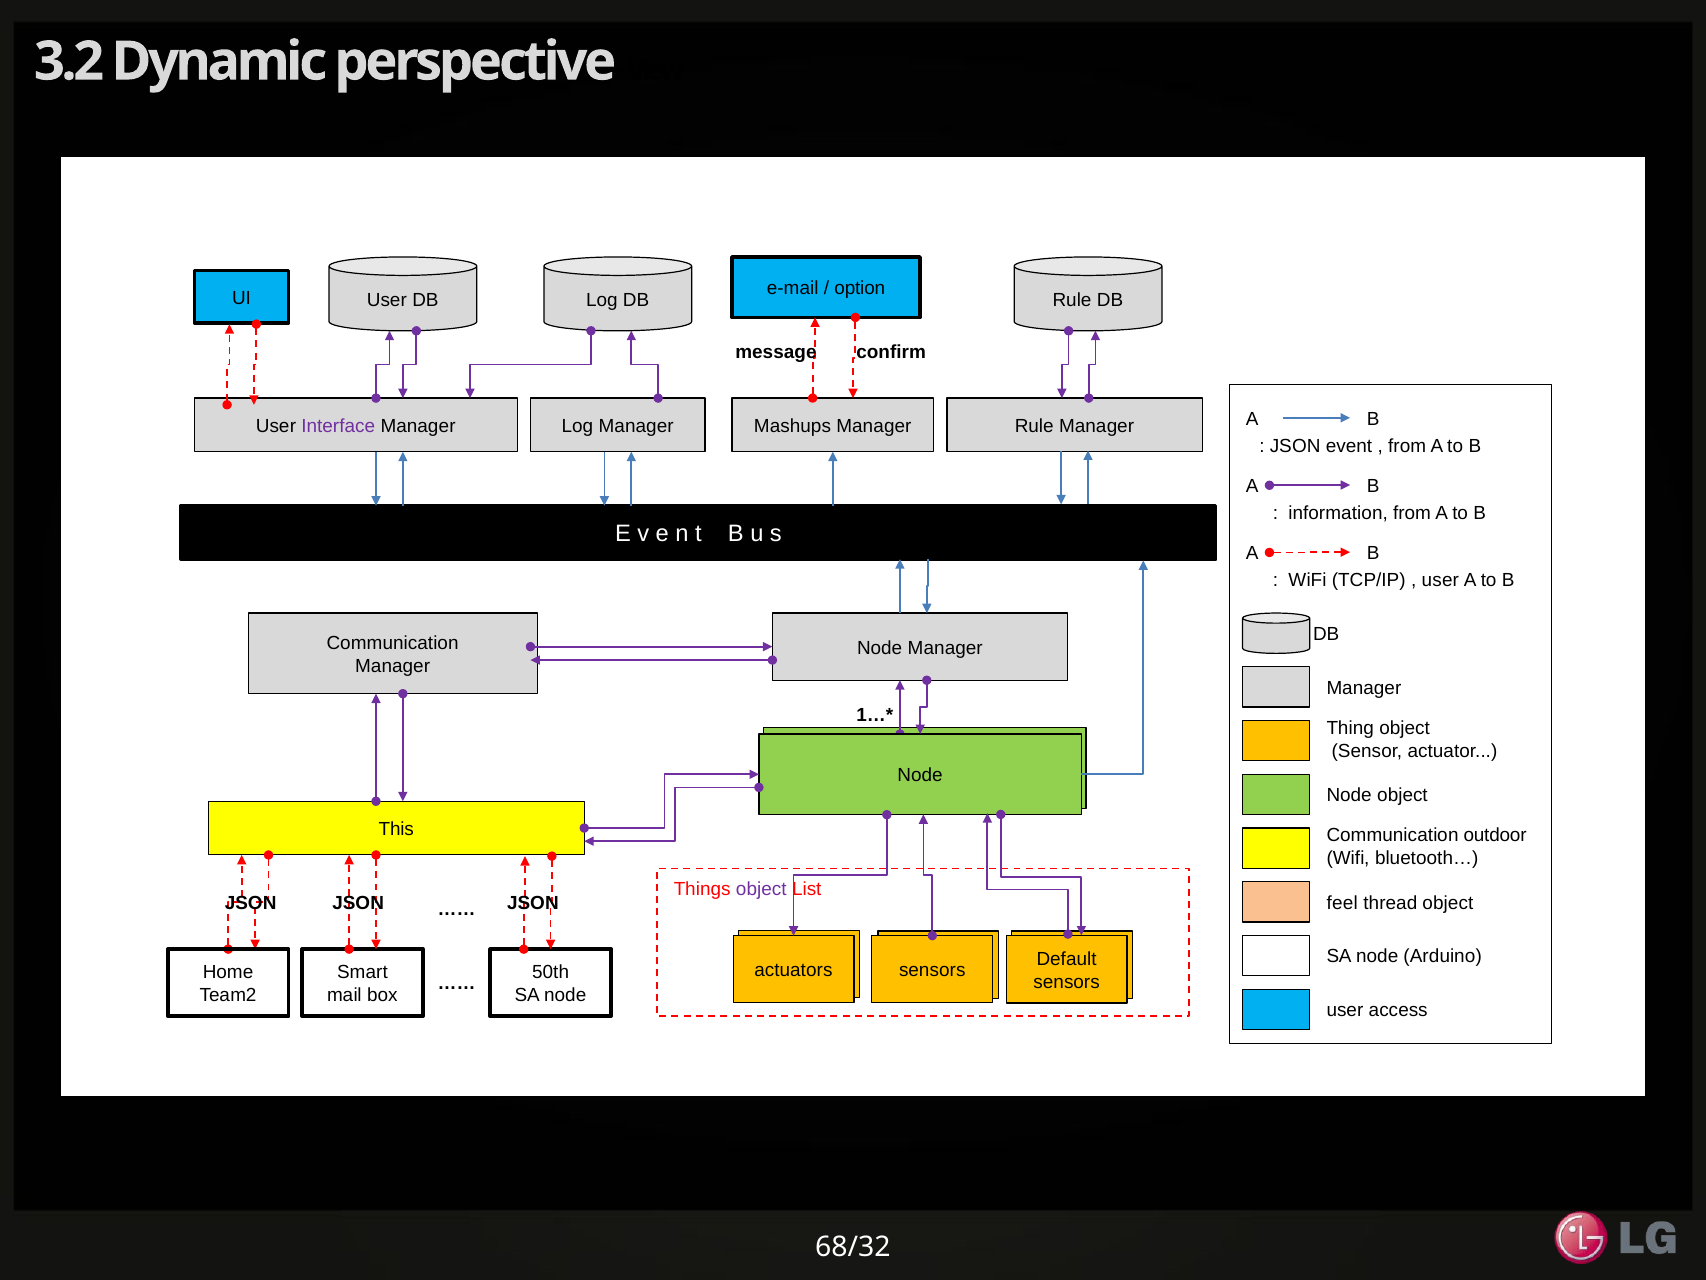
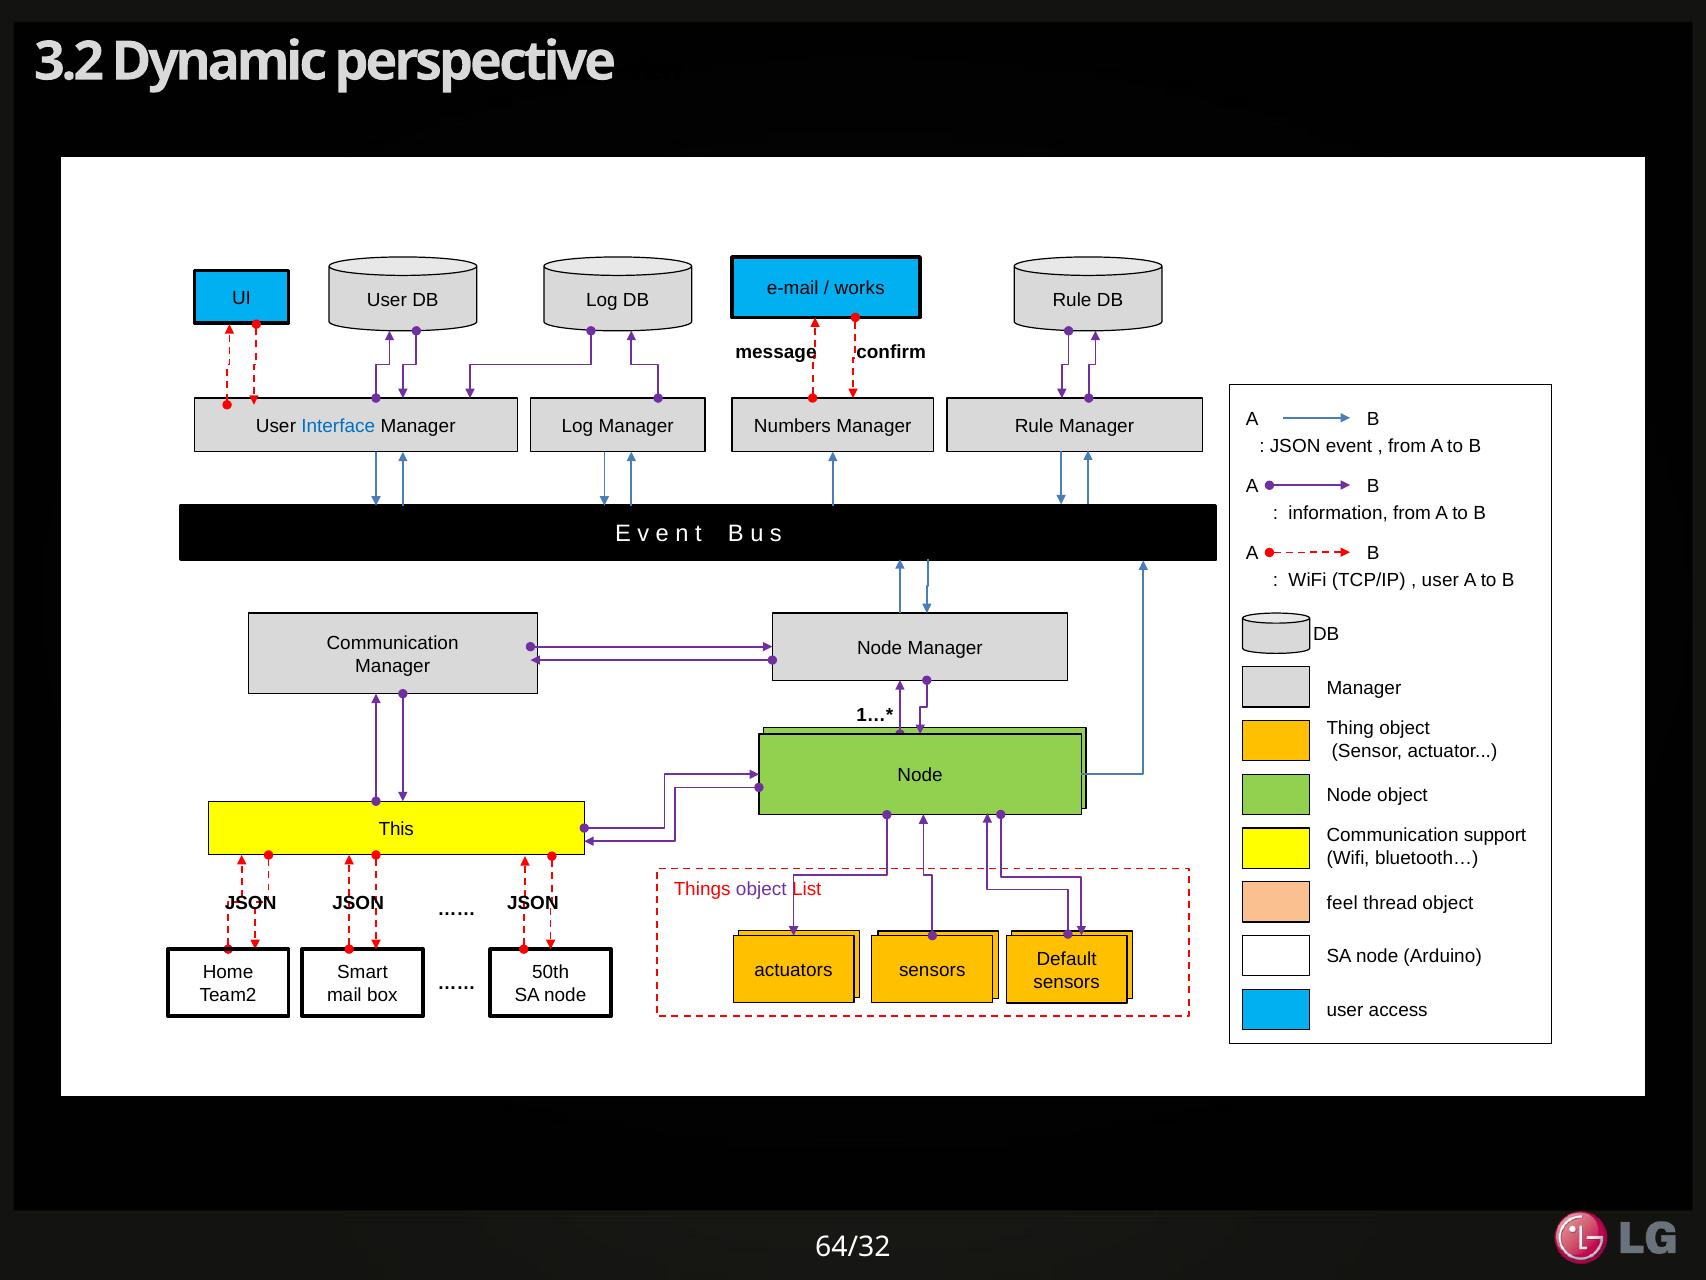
option: option -> works
Interface colour: purple -> blue
Mashups: Mashups -> Numbers
outdoor: outdoor -> support
68/32: 68/32 -> 64/32
